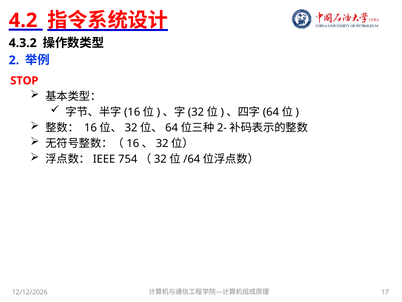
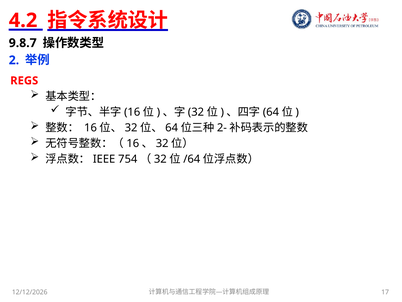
4.3.2: 4.3.2 -> 9.8.7
STOP: STOP -> REGS
